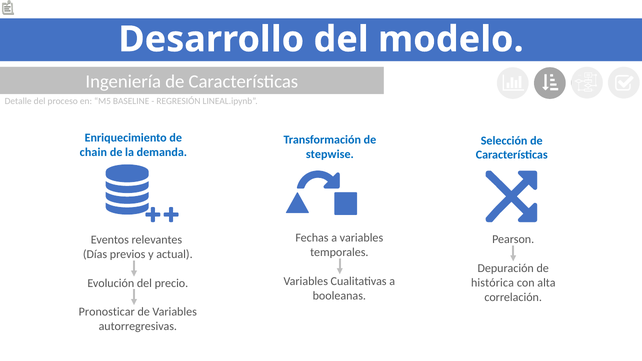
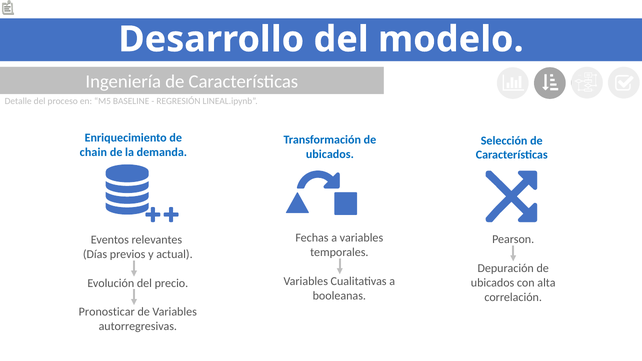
stepwise at (330, 154): stepwise -> ubicados
histórica at (493, 283): histórica -> ubicados
